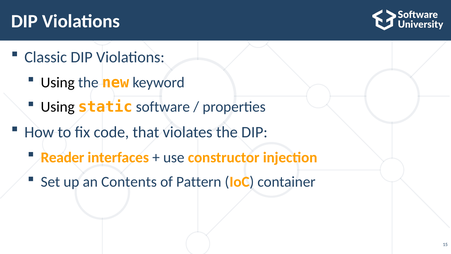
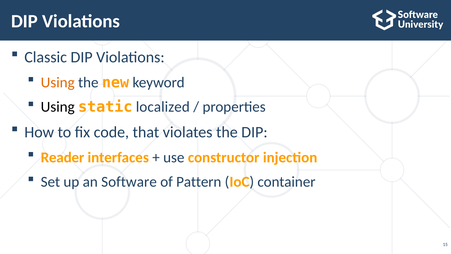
Using at (58, 82) colour: black -> orange
software: software -> localized
Contents: Contents -> Software
